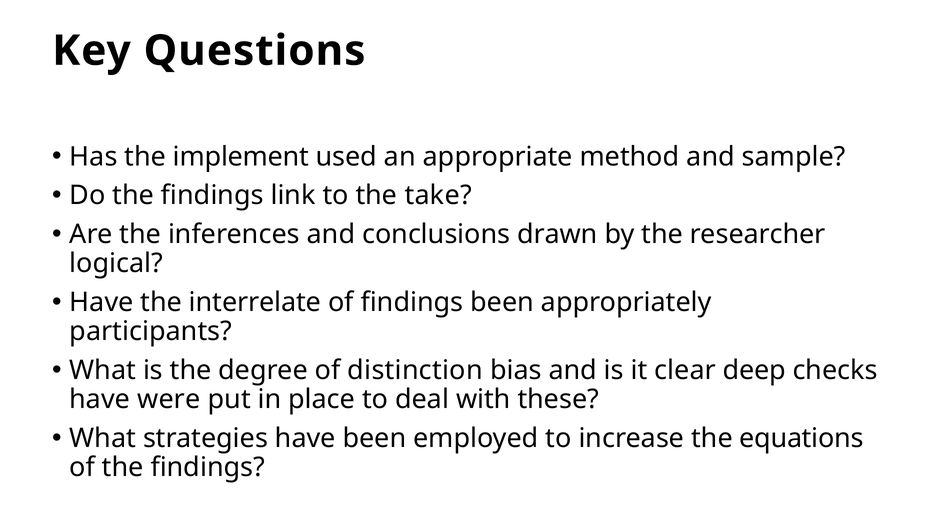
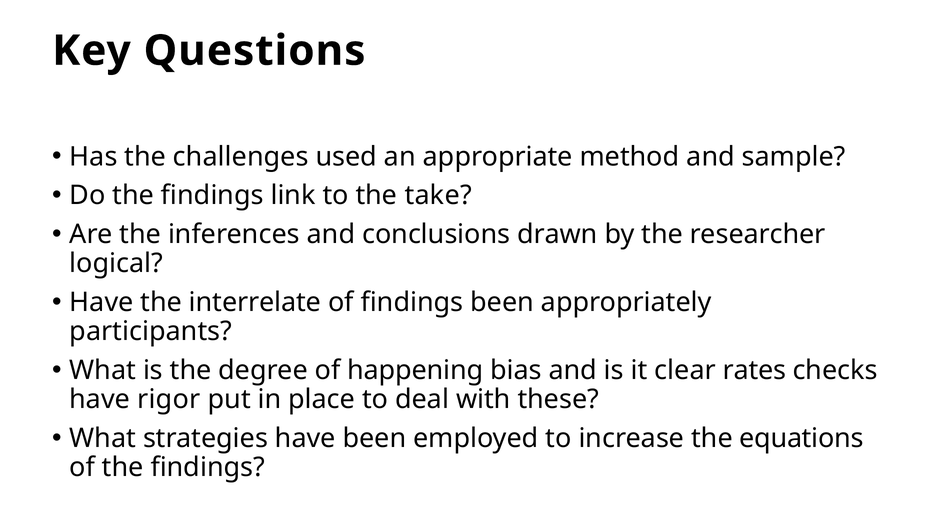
implement: implement -> challenges
distinction: distinction -> happening
deep: deep -> rates
were: were -> rigor
